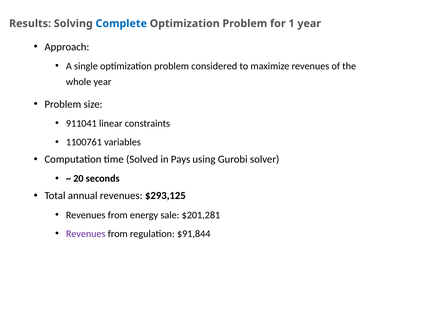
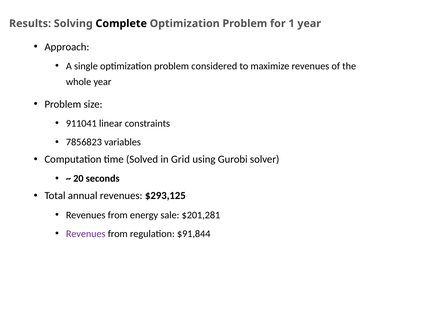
Complete colour: blue -> black
1100761: 1100761 -> 7856823
Pays: Pays -> Grid
